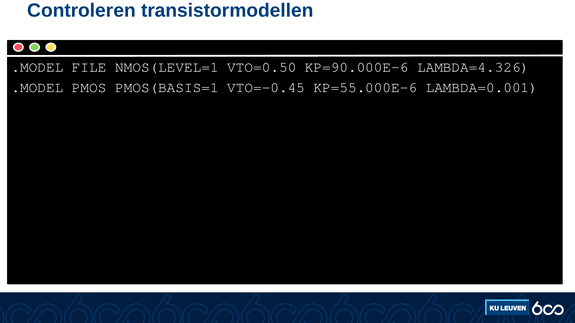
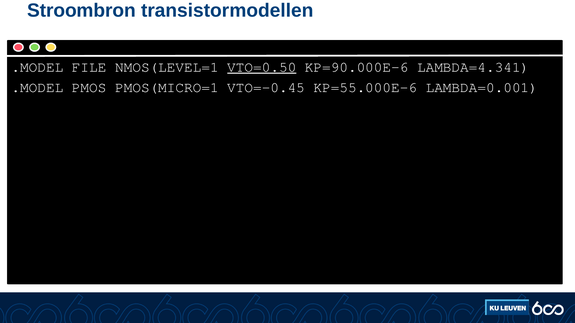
Controleren: Controleren -> Stroombron
VTO=0.50 underline: none -> present
LAMBDA=4.326: LAMBDA=4.326 -> LAMBDA=4.341
PMOS(BASIS=1: PMOS(BASIS=1 -> PMOS(MICRO=1
